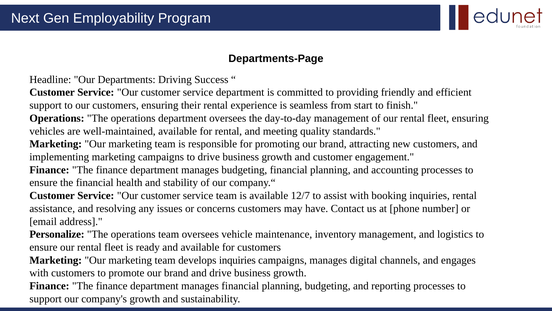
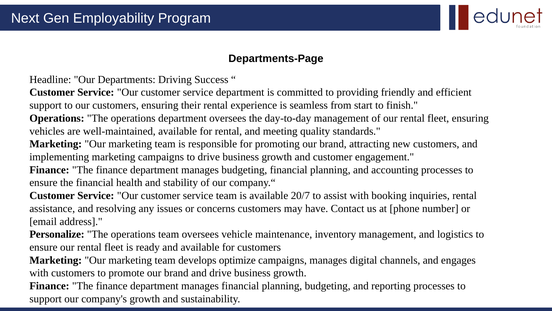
12/7: 12/7 -> 20/7
develops inquiries: inquiries -> optimize
